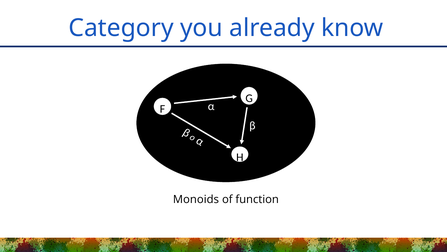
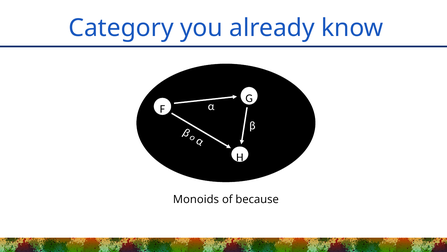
function: function -> because
